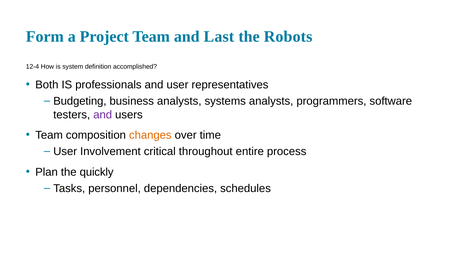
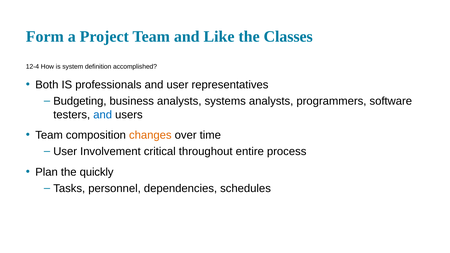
Last: Last -> Like
Robots: Robots -> Classes
and at (103, 115) colour: purple -> blue
